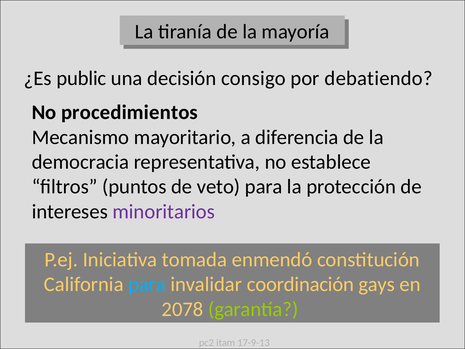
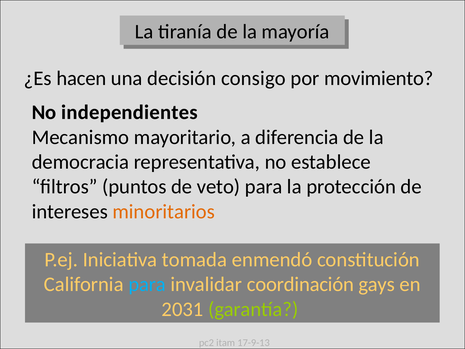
public: public -> hacen
debatiendo: debatiendo -> movimiento
procedimientos: procedimientos -> independientes
minoritarios colour: purple -> orange
2078: 2078 -> 2031
